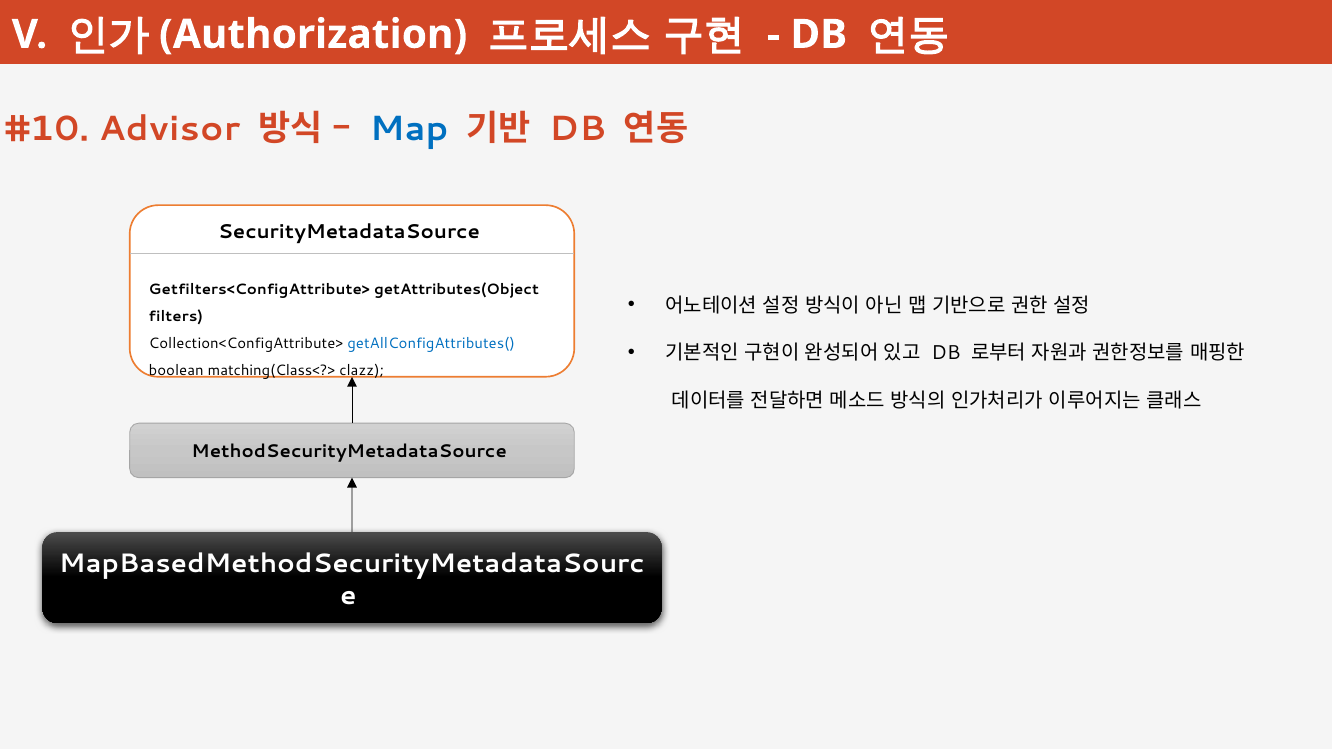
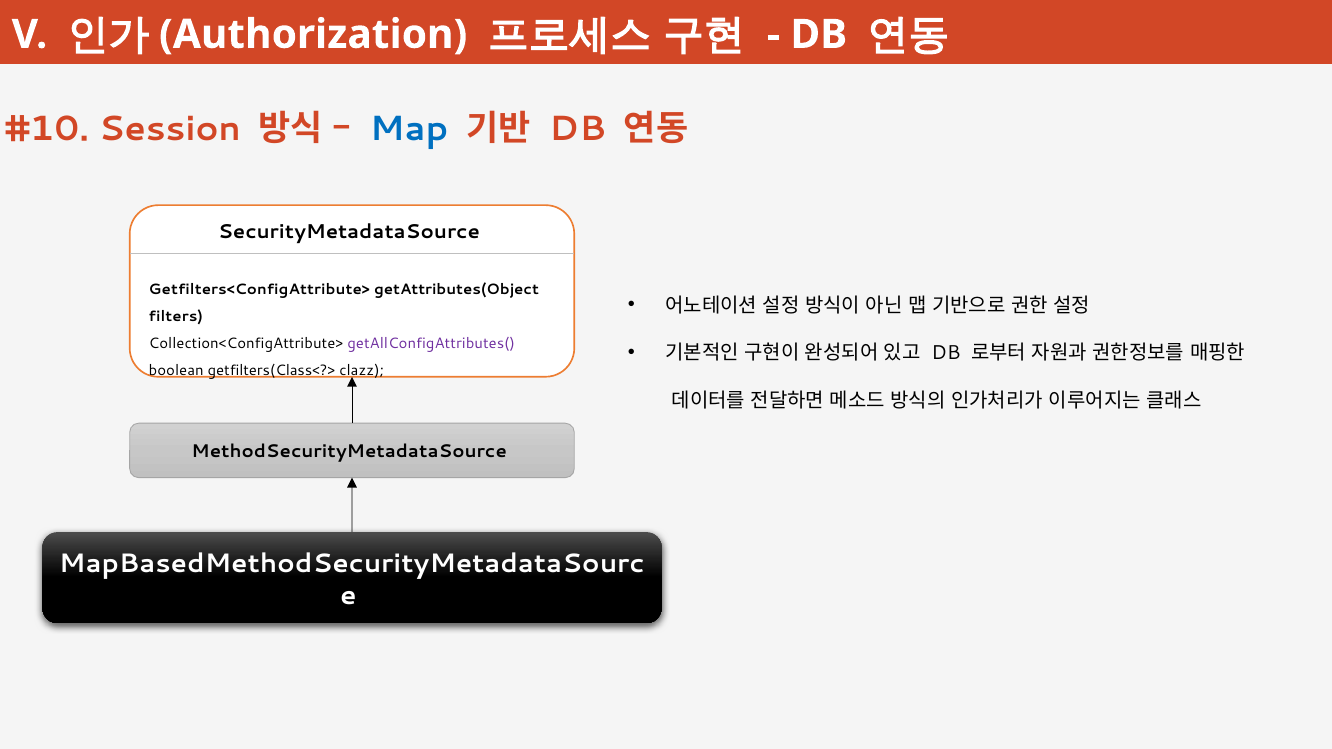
Advisor: Advisor -> Session
getAllConfigAttributes( colour: blue -> purple
matching(Class<?>: matching(Class<?> -> getfilters(Class<?>
